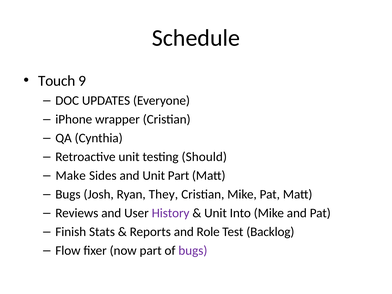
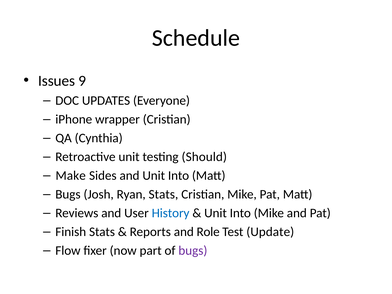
Touch: Touch -> Issues
and Unit Part: Part -> Into
Ryan They: They -> Stats
History colour: purple -> blue
Backlog: Backlog -> Update
